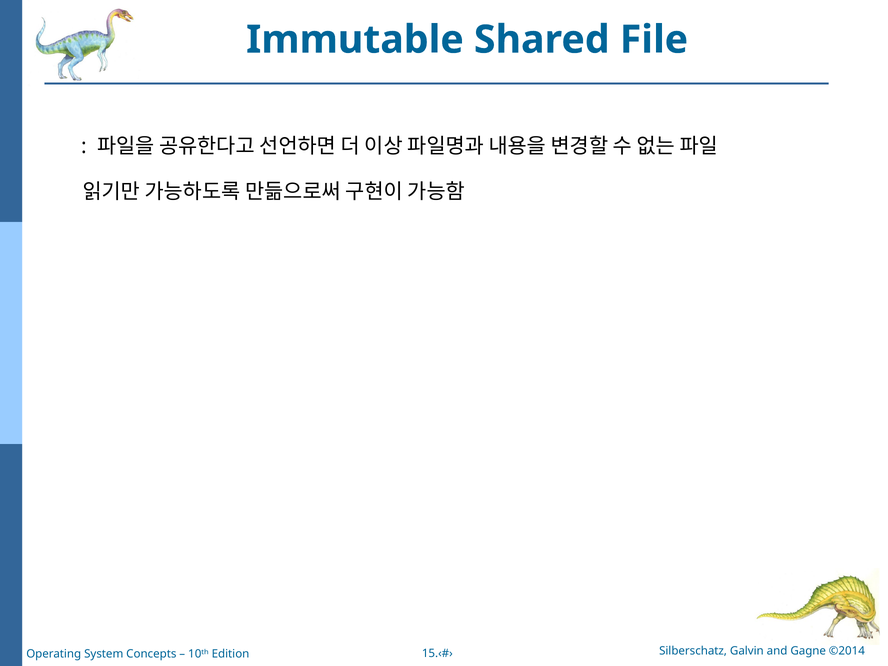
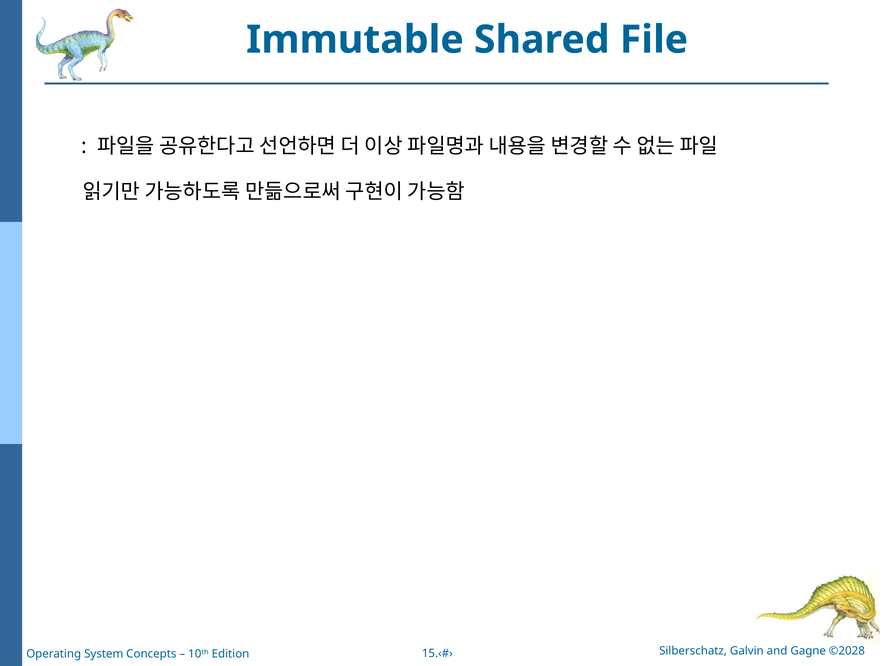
©2014: ©2014 -> ©2028
